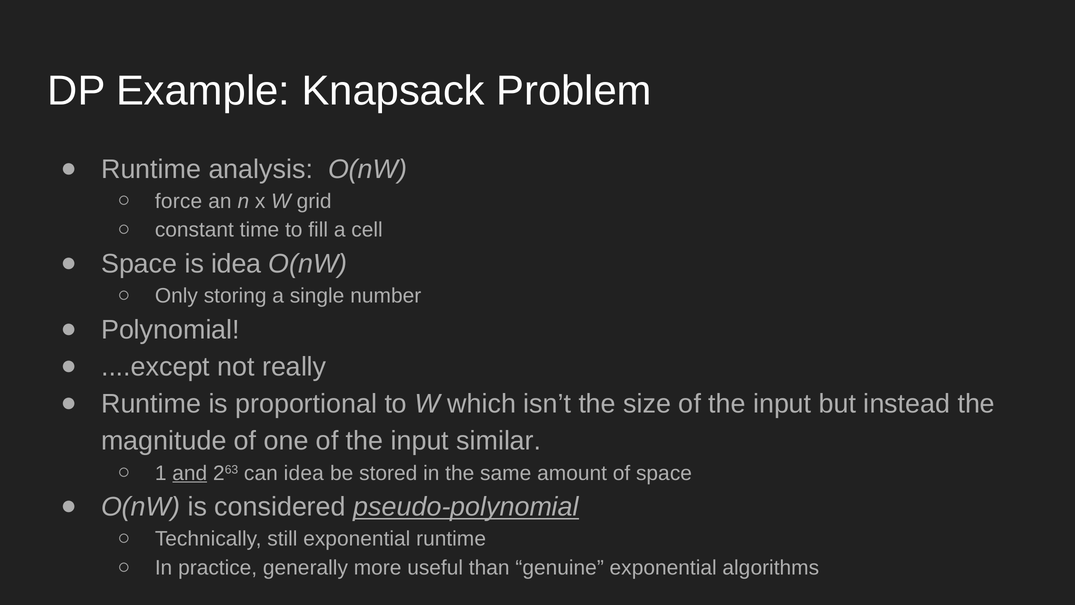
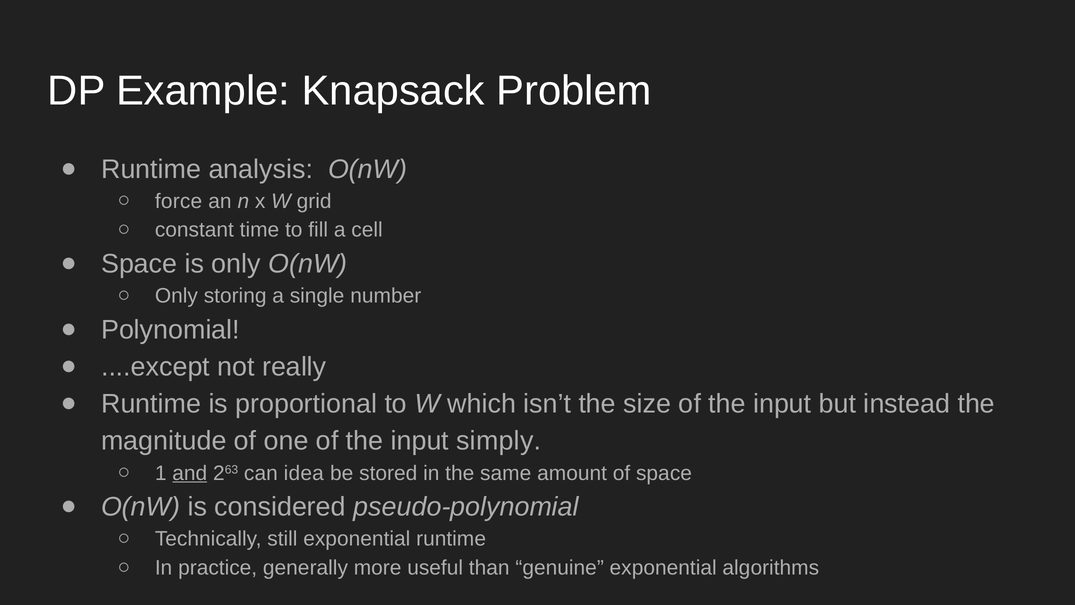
is idea: idea -> only
similar: similar -> simply
pseudo-polynomial underline: present -> none
